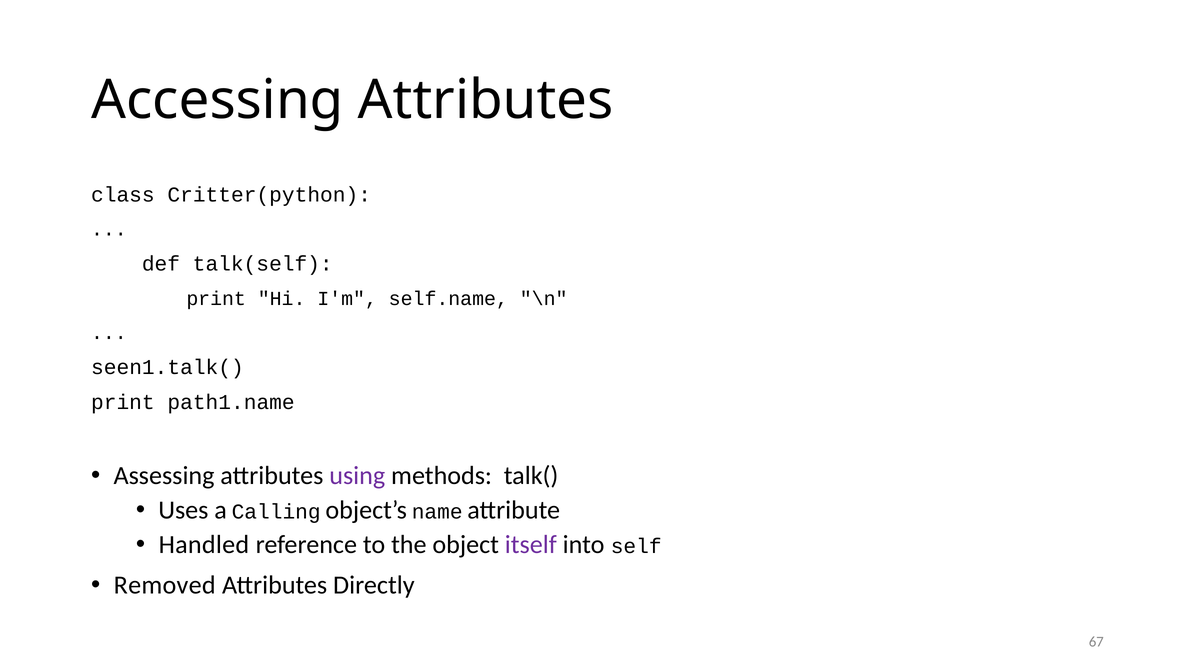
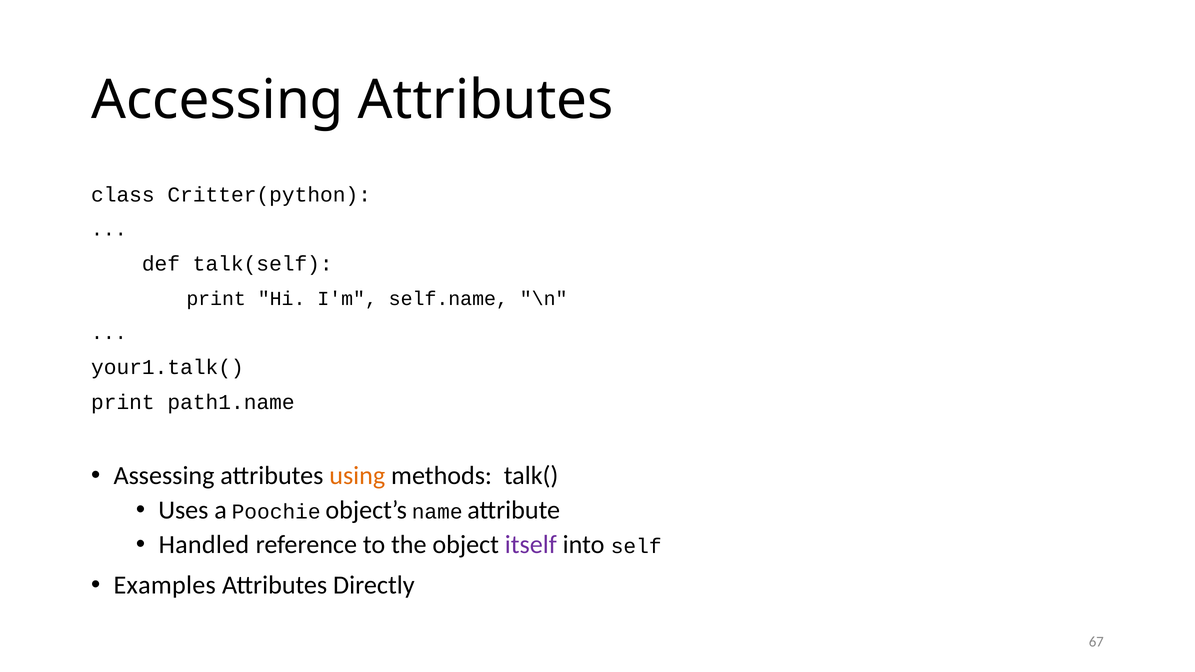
seen1.talk(: seen1.talk( -> your1.talk(
using colour: purple -> orange
Calling: Calling -> Poochie
Removed: Removed -> Examples
